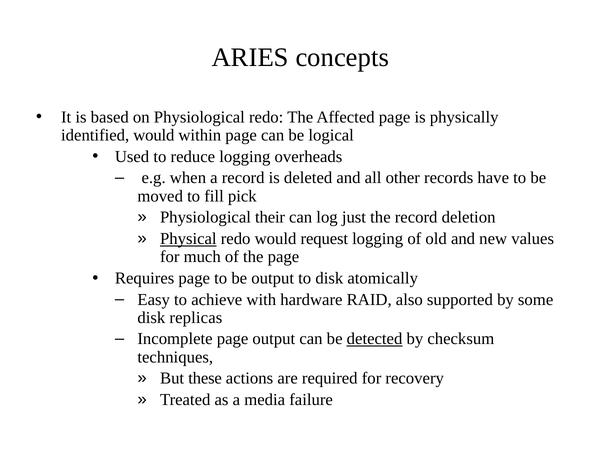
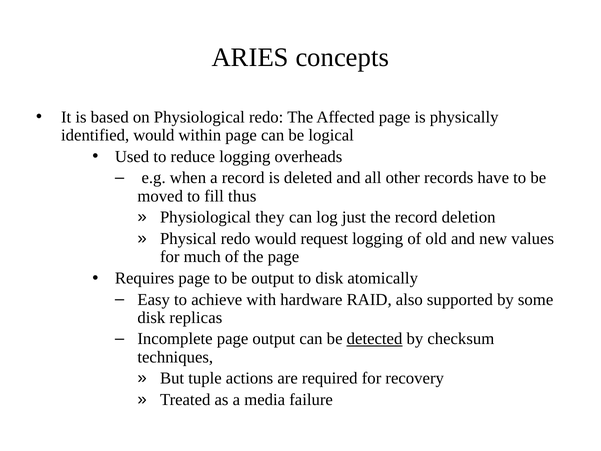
pick: pick -> thus
their: their -> they
Physical underline: present -> none
these: these -> tuple
